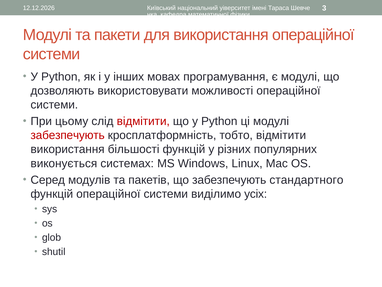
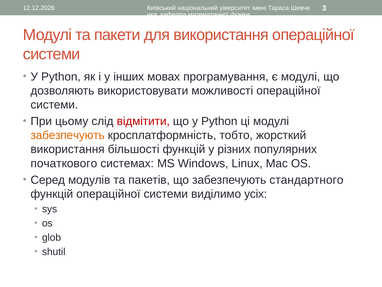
забезпечують at (68, 135) colour: red -> orange
тобто відмітити: відмітити -> жорсткий
виконується: виконується -> початкового
